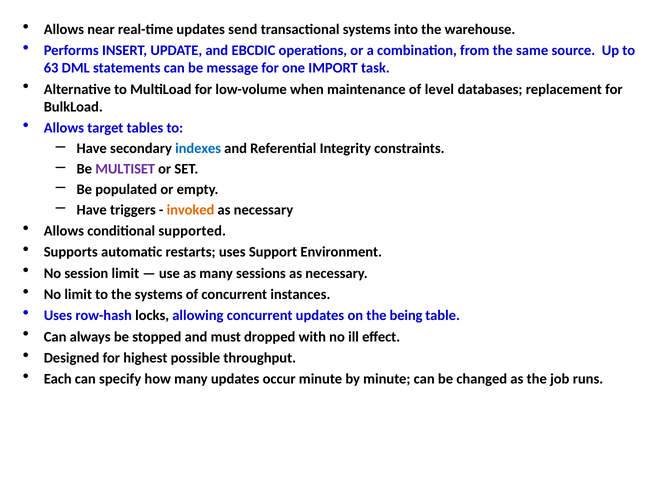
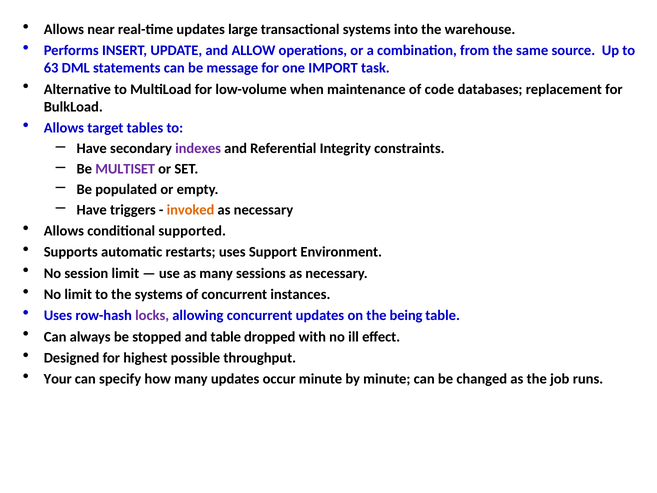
send: send -> large
EBCDIC: EBCDIC -> ALLOW
level: level -> code
indexes colour: blue -> purple
locks colour: black -> purple
and must: must -> table
Each: Each -> Your
